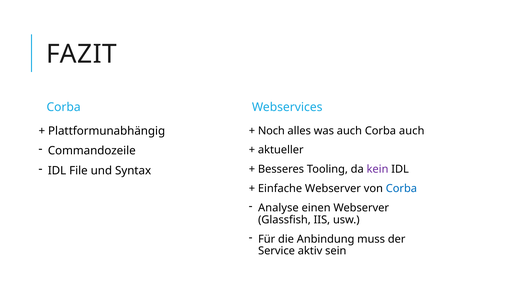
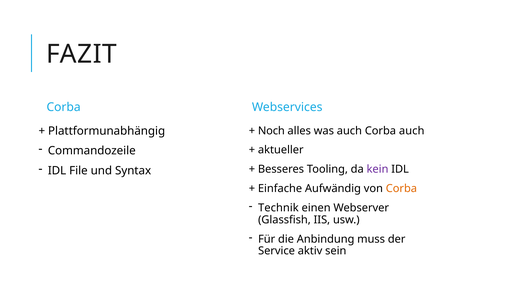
Einfache Webserver: Webserver -> Aufwändig
Corba at (401, 189) colour: blue -> orange
Analyse: Analyse -> Technik
